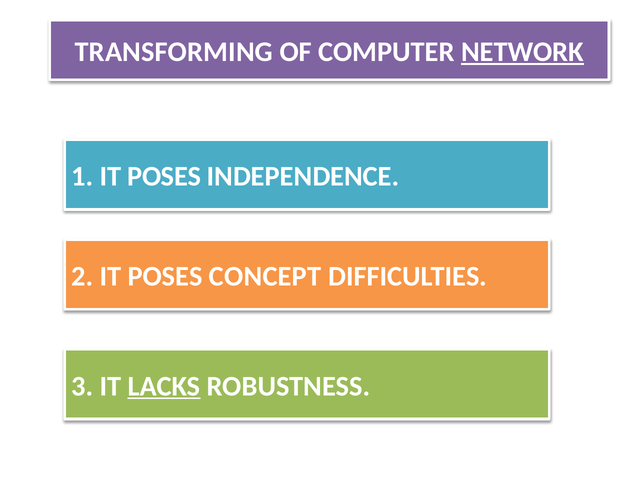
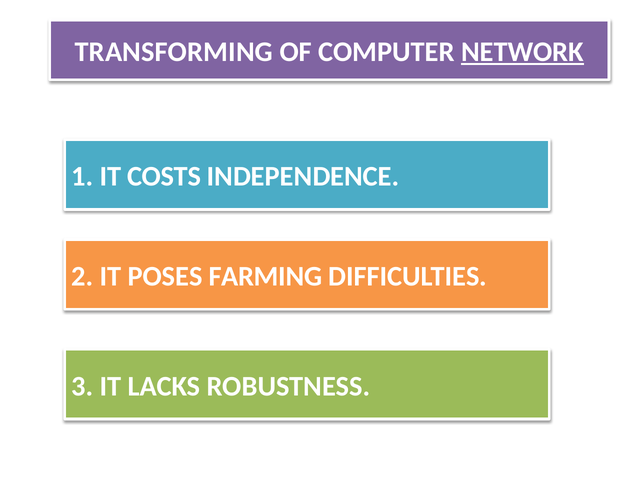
1 IT POSES: POSES -> COSTS
CONCEPT: CONCEPT -> FARMING
LACKS underline: present -> none
